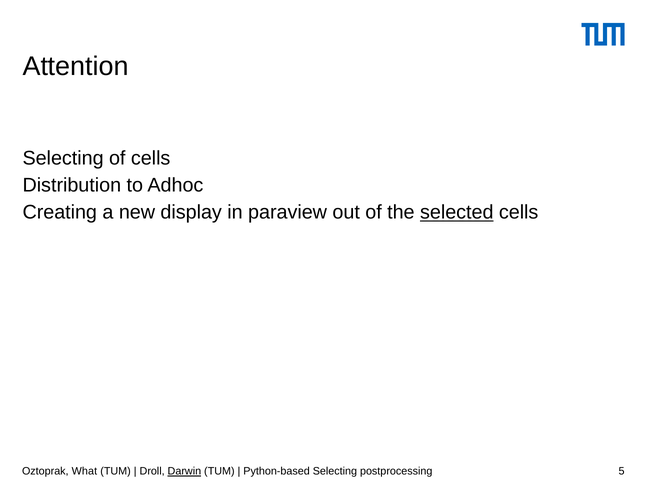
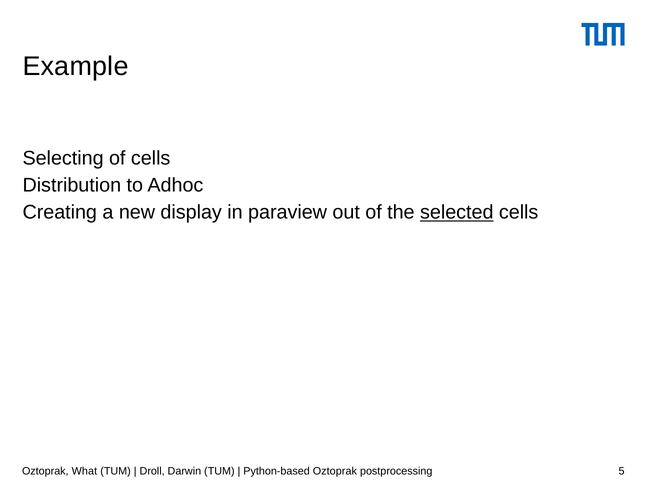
Attention: Attention -> Example
Darwin underline: present -> none
Python-based Selecting: Selecting -> Oztoprak
